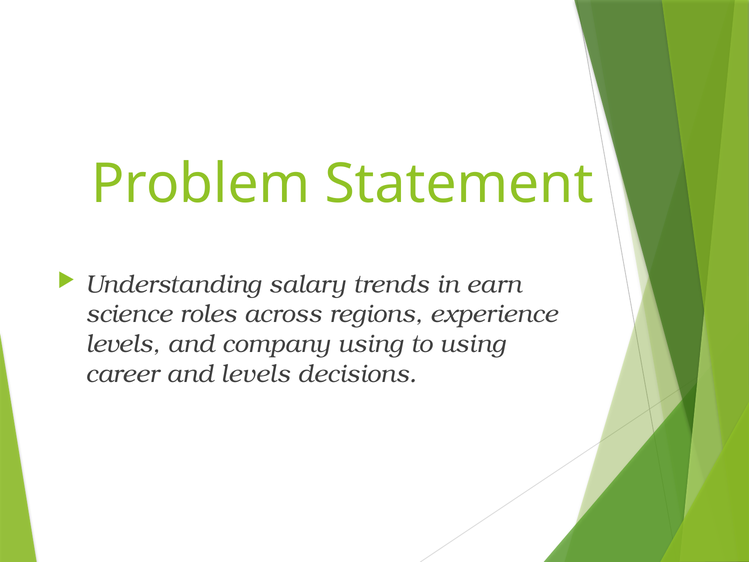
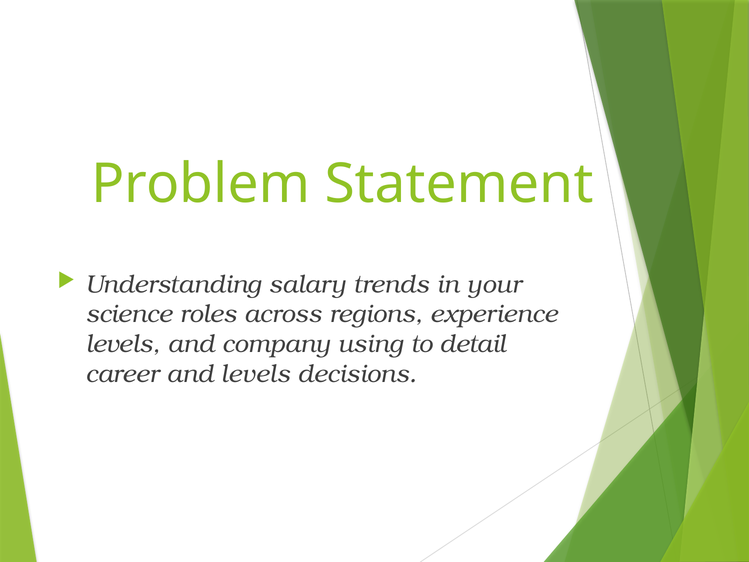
earn: earn -> your
to using: using -> detail
